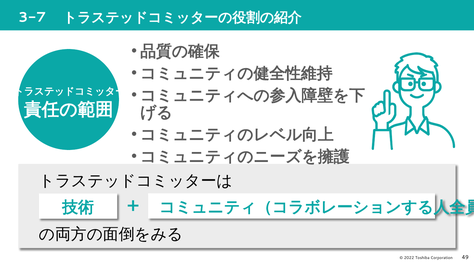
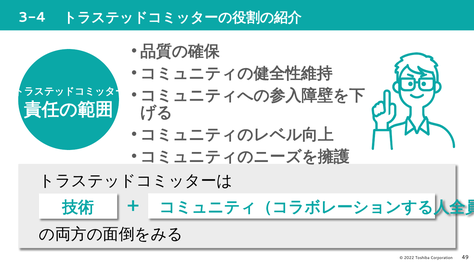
3-7: 3-7 -> 3-4
